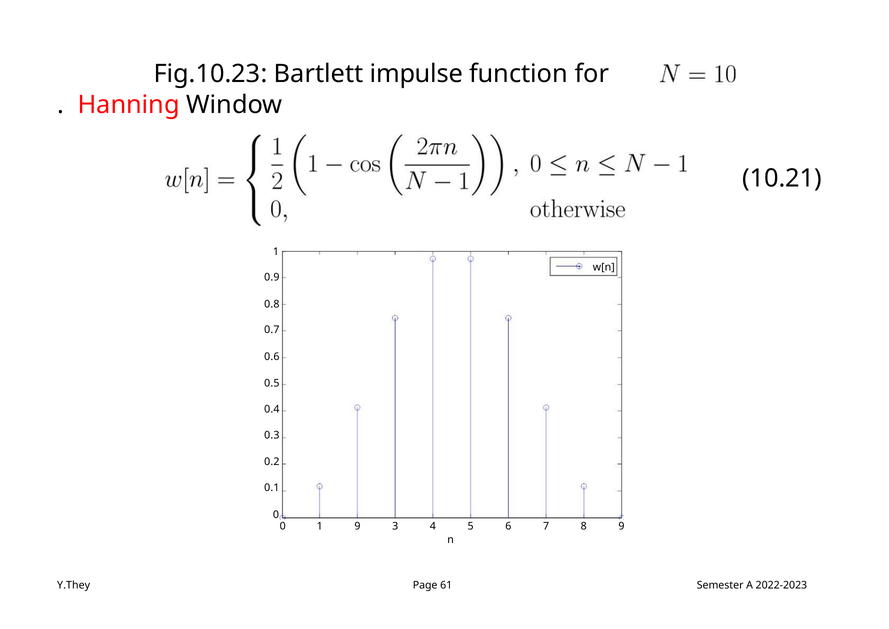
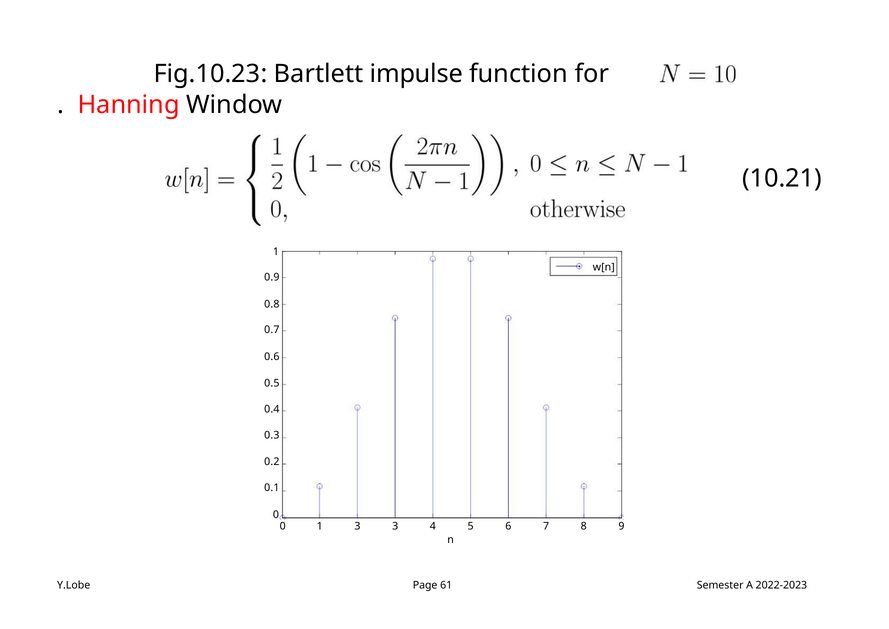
1 9: 9 -> 3
Y.They: Y.They -> Y.Lobe
